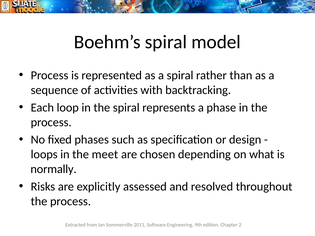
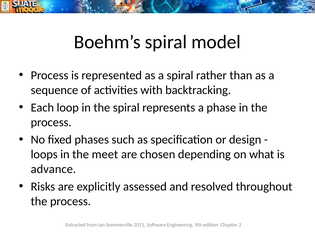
normally: normally -> advance
